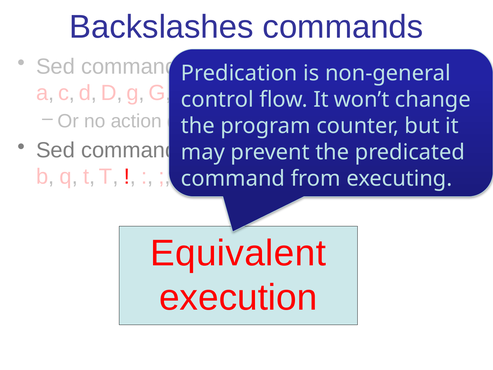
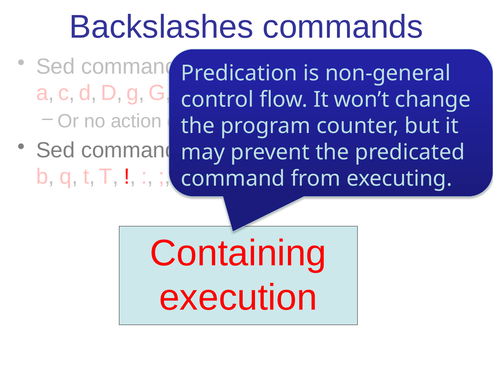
Equivalent: Equivalent -> Containing
